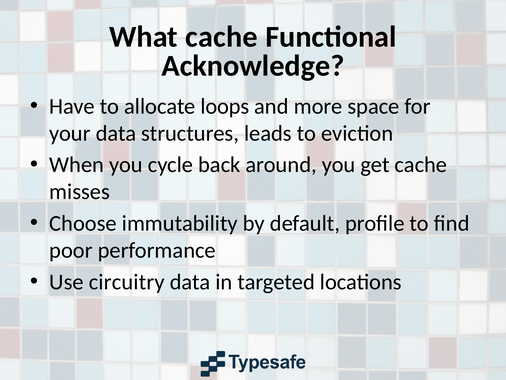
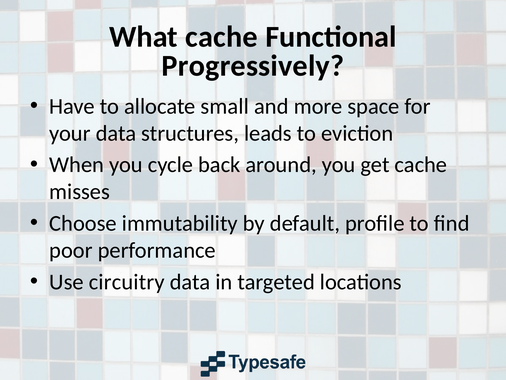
Acknowledge: Acknowledge -> Progressively
loops: loops -> small
